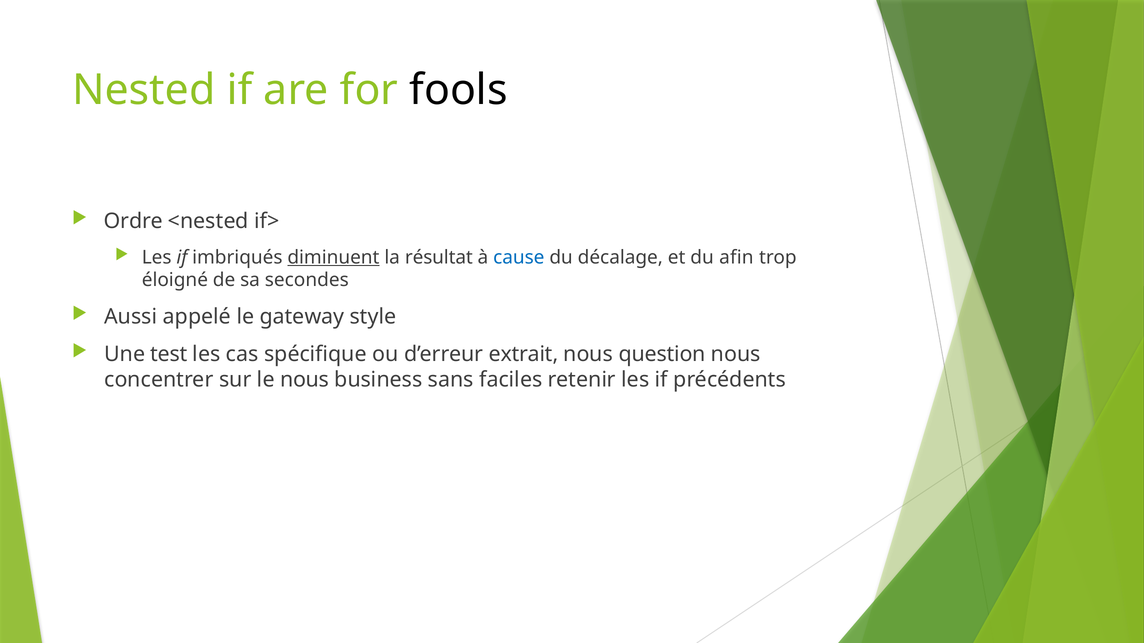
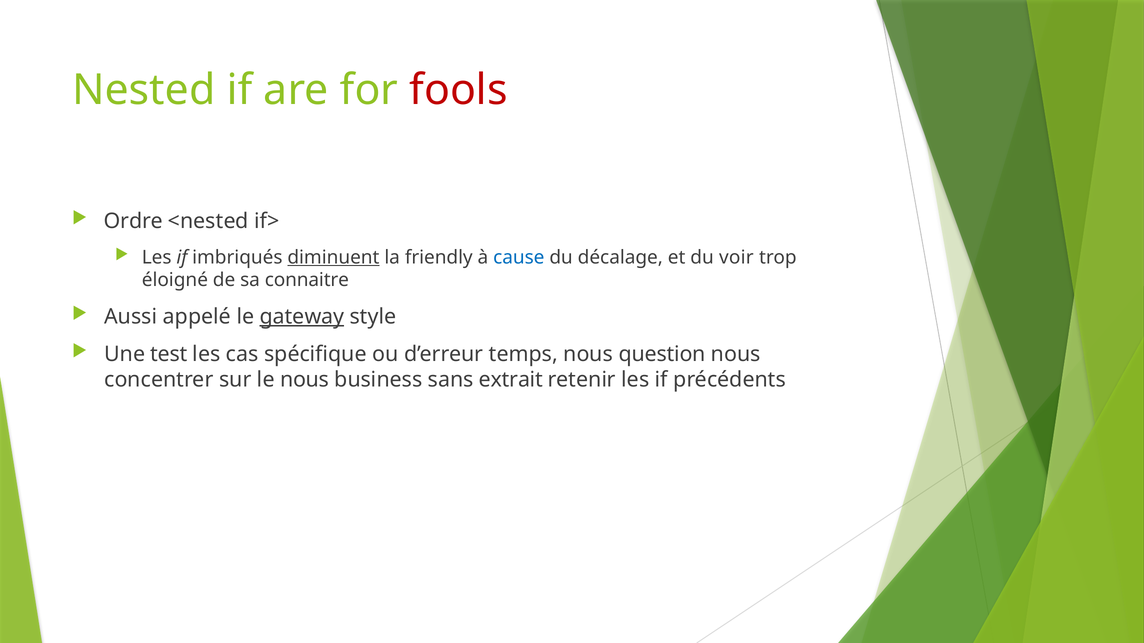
fools colour: black -> red
résultat: résultat -> friendly
afin: afin -> voir
secondes: secondes -> connaitre
gateway underline: none -> present
extrait: extrait -> temps
faciles: faciles -> extrait
